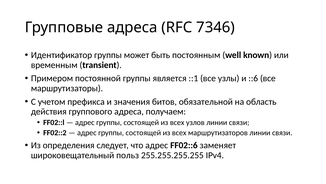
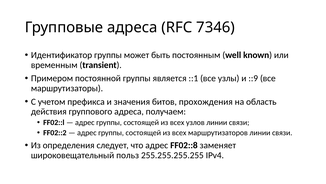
::6: ::6 -> ::9
обязательной: обязательной -> прохождения
FF02::6: FF02::6 -> FF02::8
